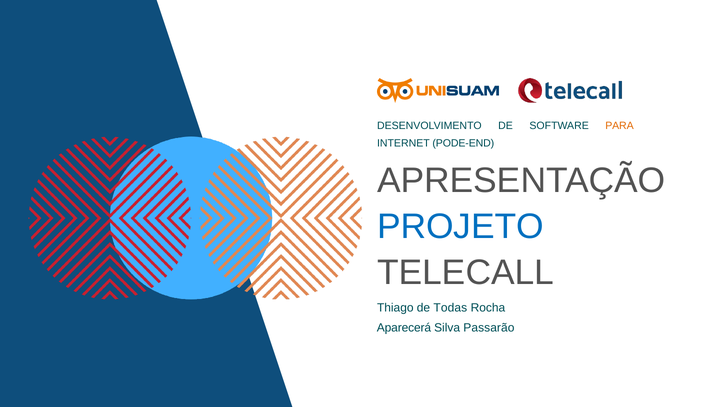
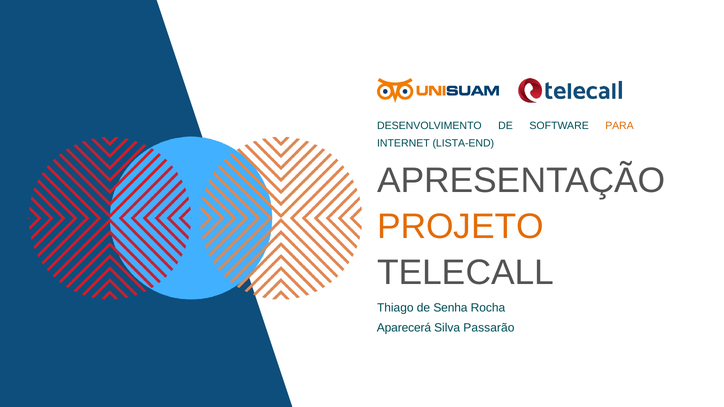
PODE-END: PODE-END -> LISTA-END
PROJETO colour: blue -> orange
Todas: Todas -> Senha
